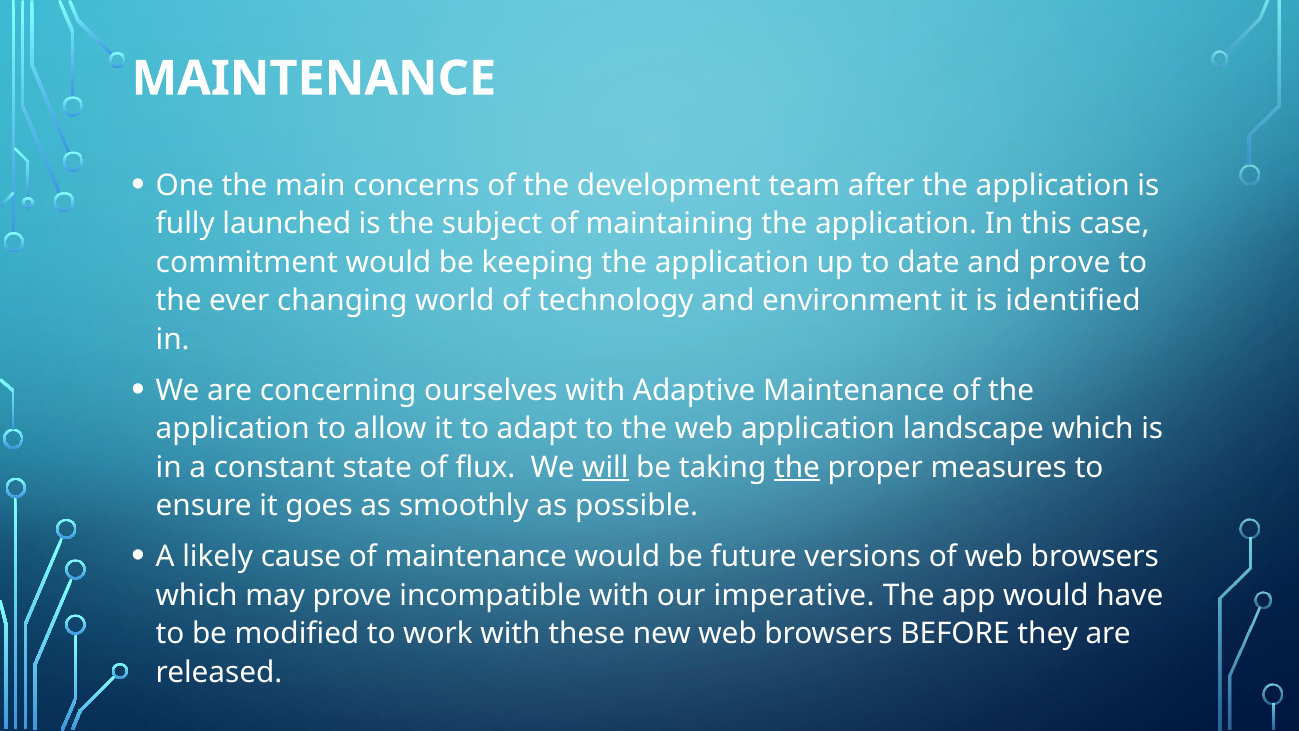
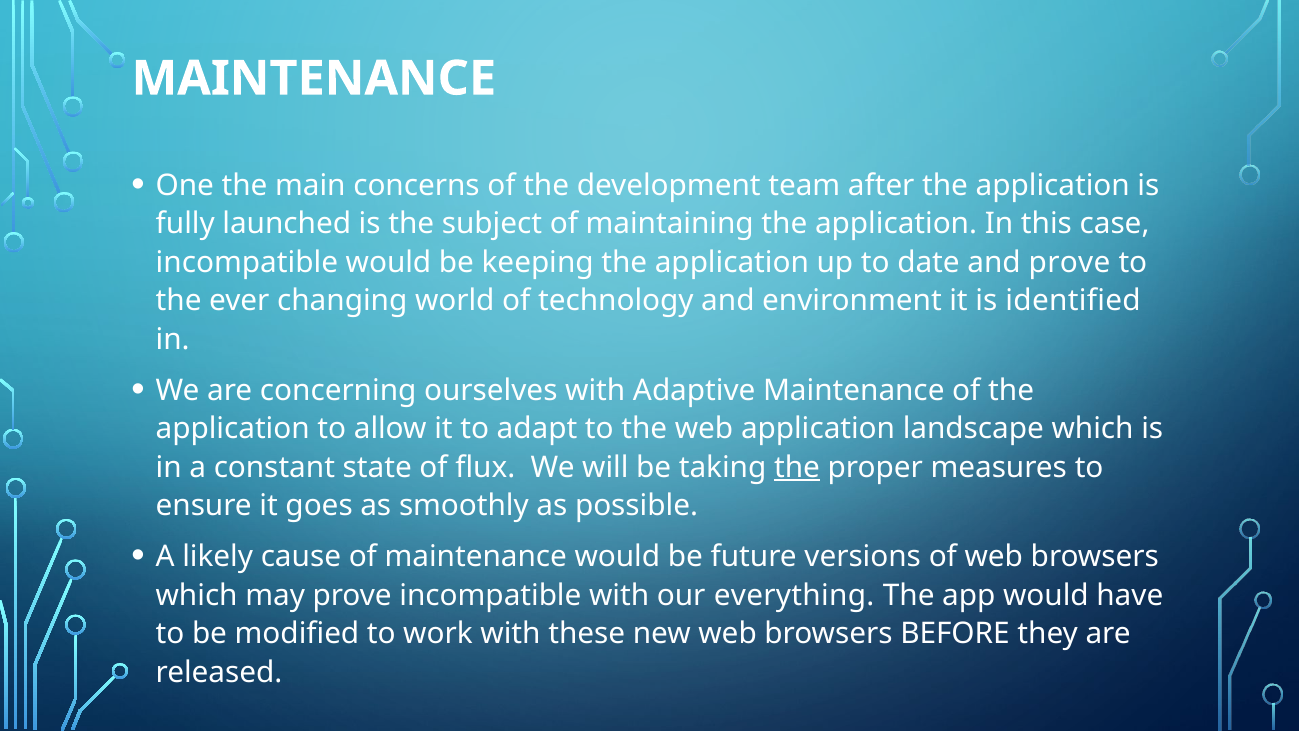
commitment at (247, 262): commitment -> incompatible
will underline: present -> none
imperative: imperative -> everything
